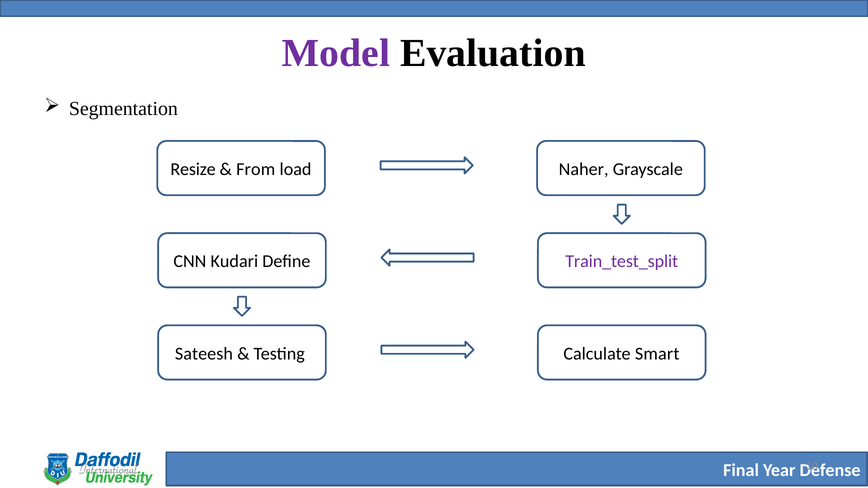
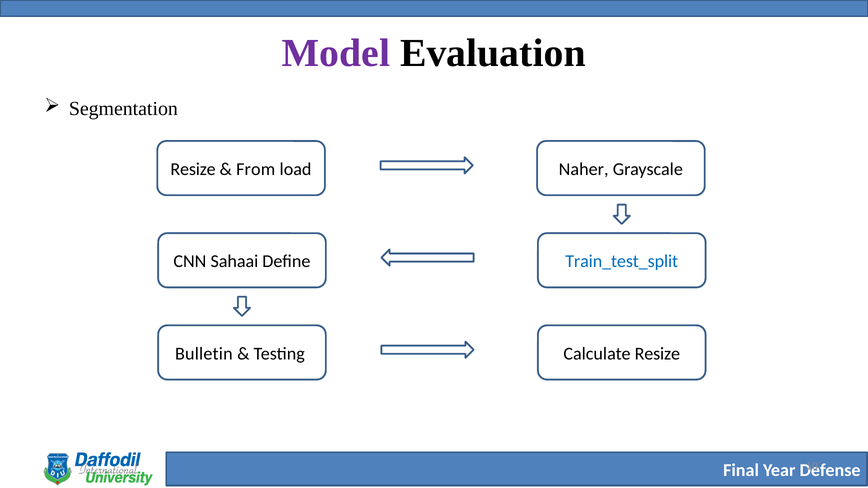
Kudari: Kudari -> Sahaai
Train_test_split colour: purple -> blue
Sateesh: Sateesh -> Bulletin
Calculate Smart: Smart -> Resize
